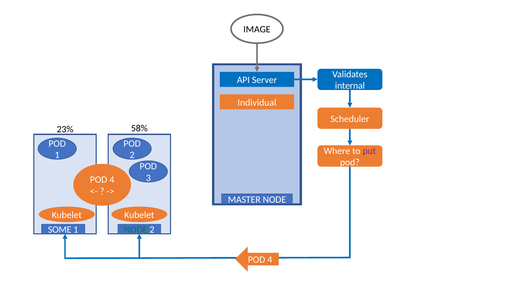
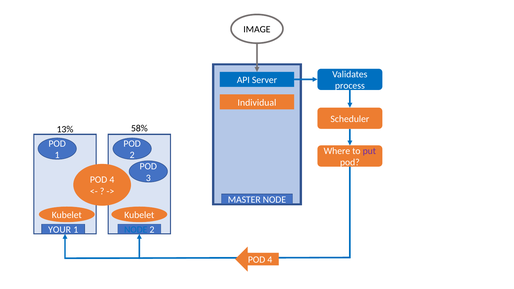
internal: internal -> process
23%: 23% -> 13%
SOME: SOME -> YOUR
NODE at (136, 230) colour: green -> blue
